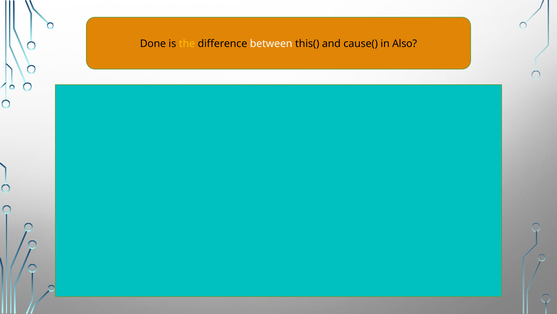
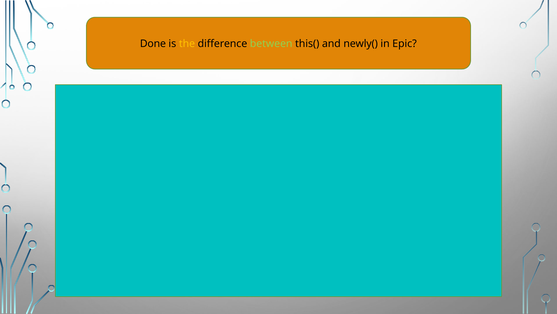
between colour: white -> light green
cause(: cause( -> newly(
Also: Also -> Epic
